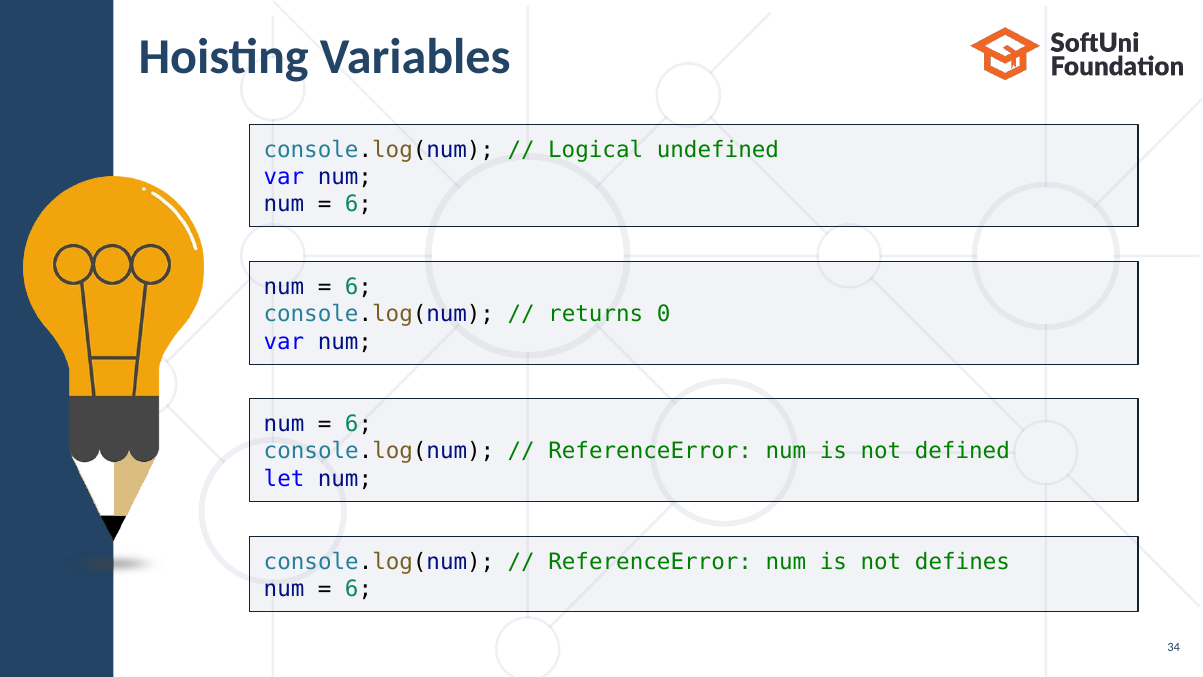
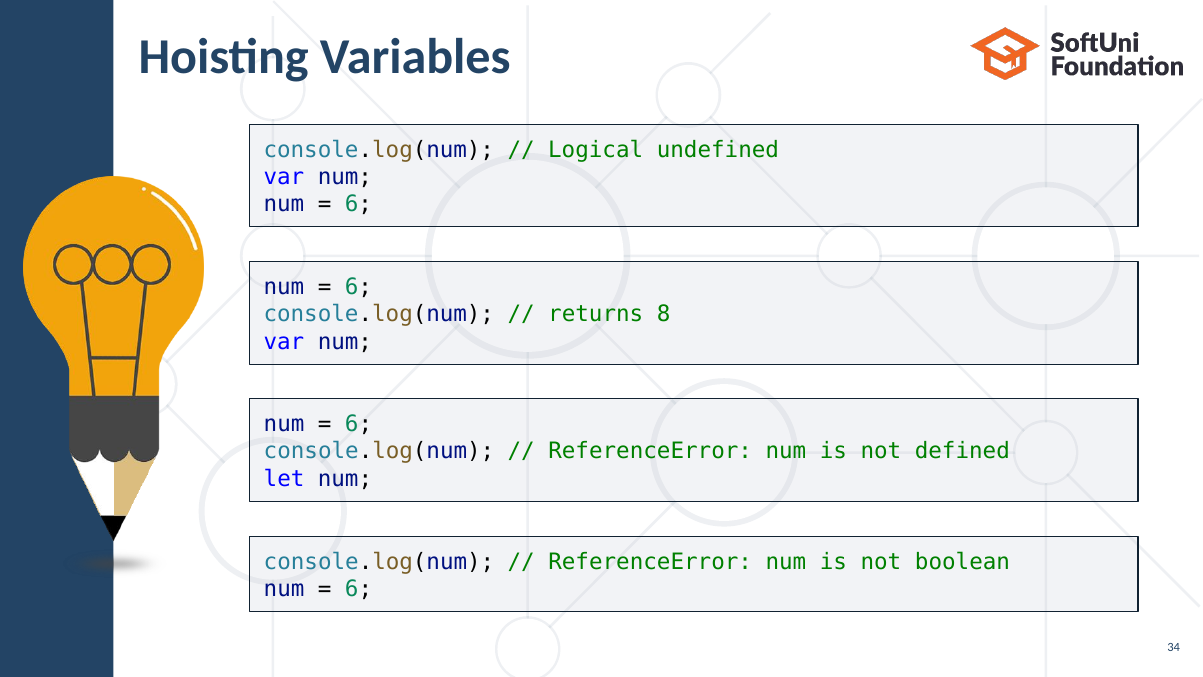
0: 0 -> 8
defines: defines -> boolean
